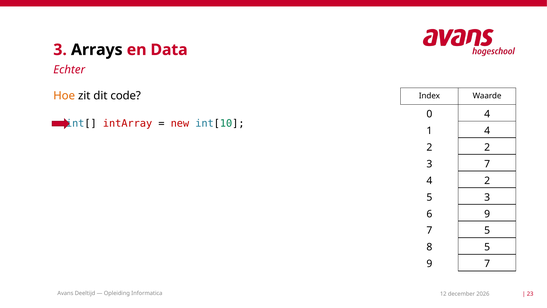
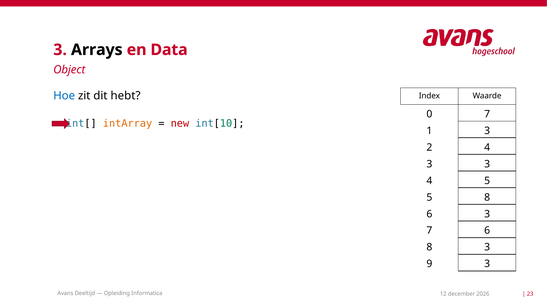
Echter: Echter -> Object
Hoe colour: orange -> blue
code: code -> hebt
0 4: 4 -> 7
intArray colour: red -> orange
1 4: 4 -> 3
2 2: 2 -> 4
3 7: 7 -> 3
2 at (487, 180): 2 -> 5
5 3: 3 -> 8
6 9: 9 -> 3
7 5: 5 -> 6
8 5: 5 -> 3
7 at (487, 264): 7 -> 3
